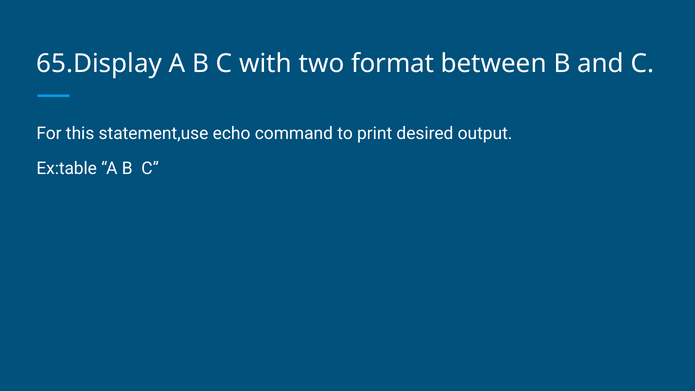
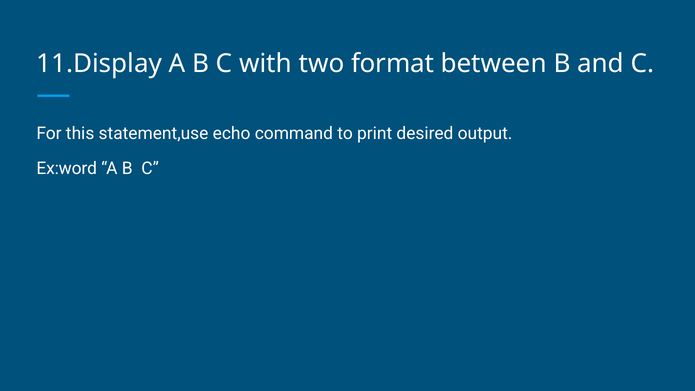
65.Display: 65.Display -> 11.Display
Ex:table: Ex:table -> Ex:word
